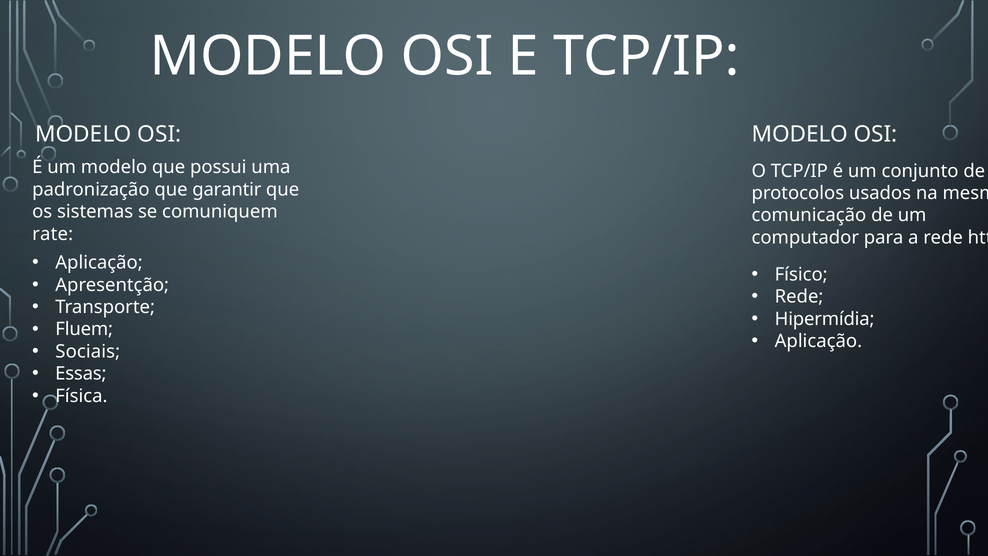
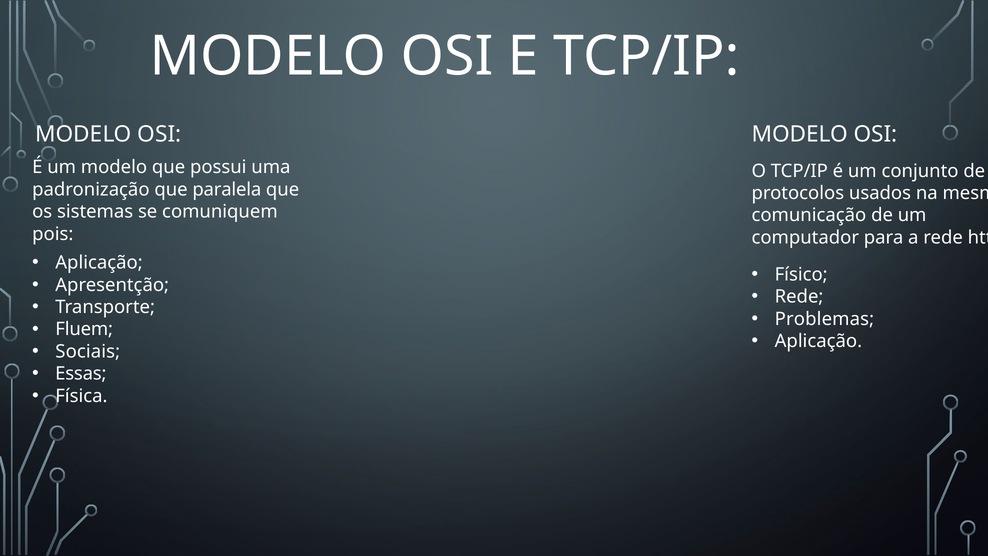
garantir: garantir -> paralela
rate: rate -> pois
Hipermídia: Hipermídia -> Problemas
